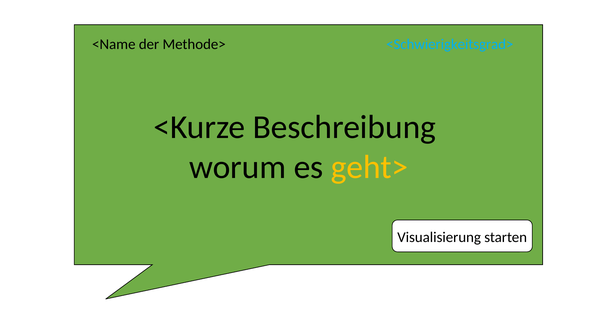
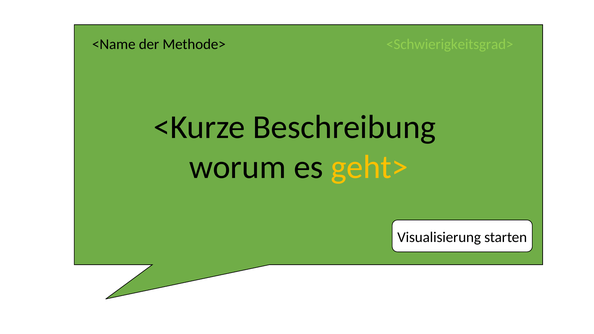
<Schwierigkeitsgrad> colour: light blue -> light green
